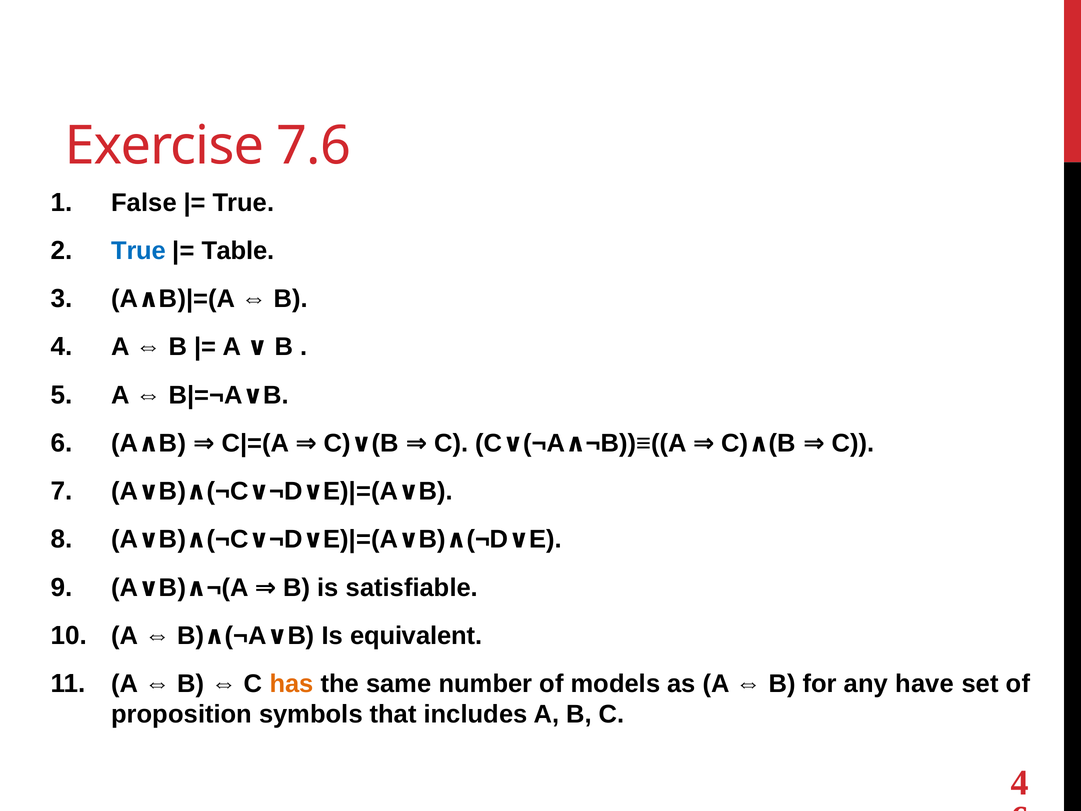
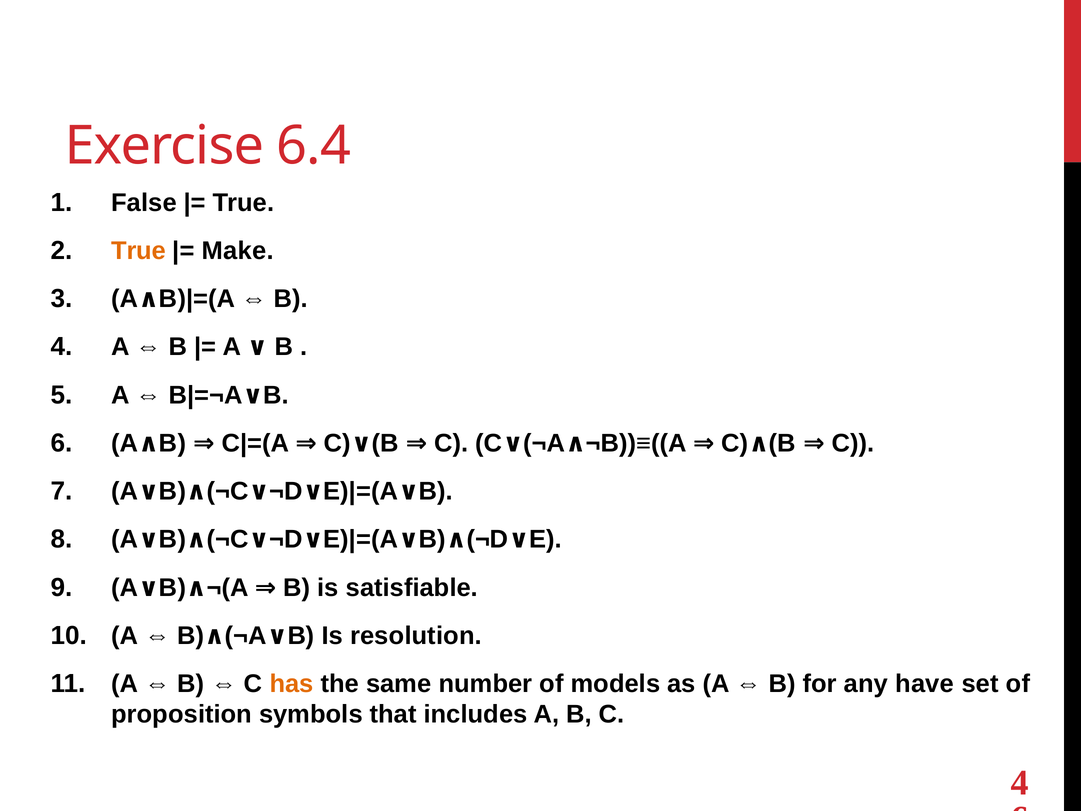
7.6: 7.6 -> 6.4
True at (138, 251) colour: blue -> orange
Table: Table -> Make
equivalent: equivalent -> resolution
